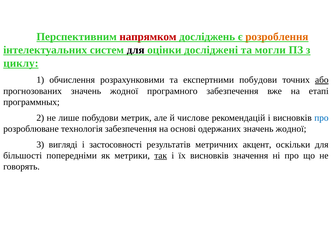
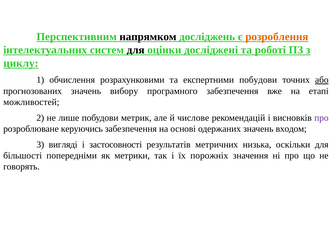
напрямком colour: red -> black
могли: могли -> роботі
прогнозованих значень жодної: жодної -> вибору
программных: программных -> можливостей
про at (321, 118) colour: blue -> purple
технологія: технологія -> керуючись
одержаних значень жодної: жодної -> входом
акцент: акцент -> низька
так underline: present -> none
їх висновків: висновків -> порожніх
